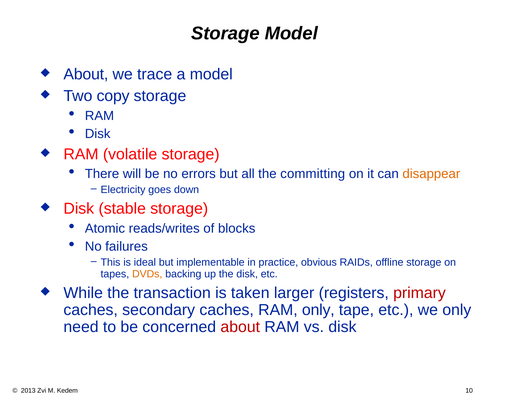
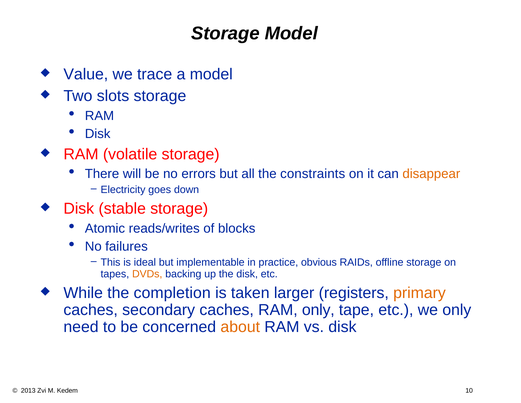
About at (86, 74): About -> Value
copy: copy -> slots
committing: committing -> constraints
transaction: transaction -> completion
primary colour: red -> orange
about at (240, 327) colour: red -> orange
